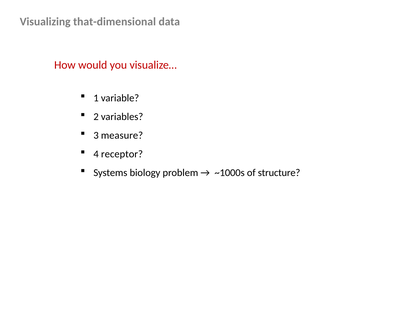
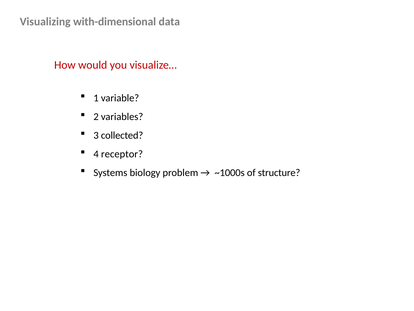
that-dimensional: that-dimensional -> with-dimensional
measure: measure -> collected
